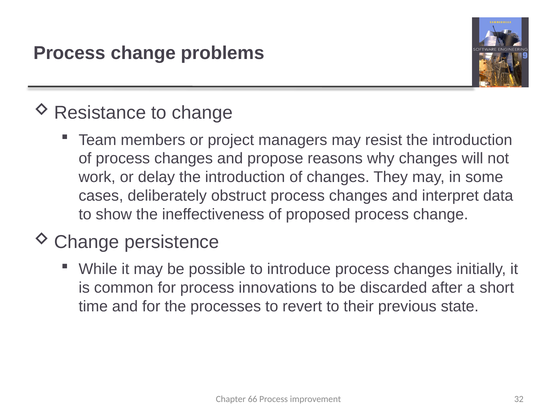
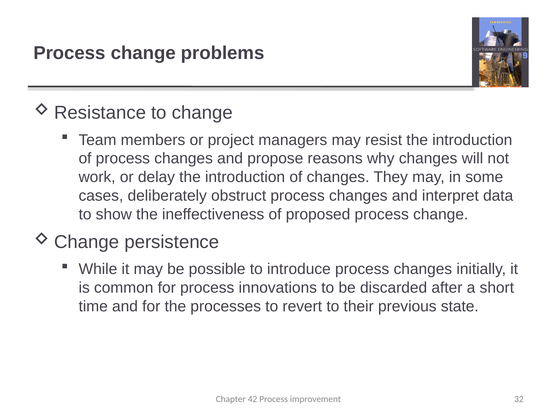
66: 66 -> 42
